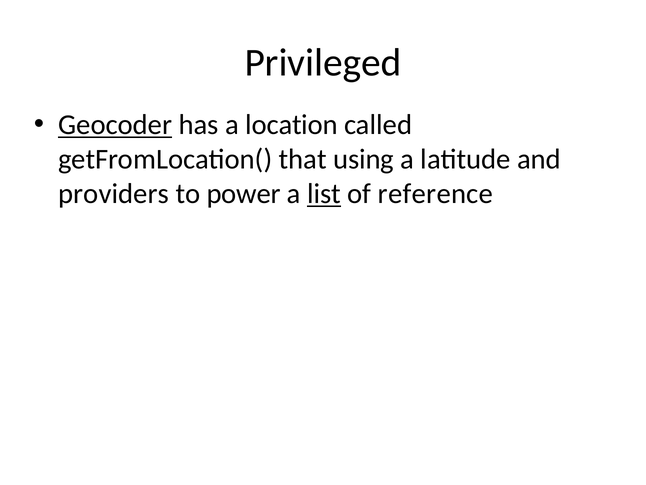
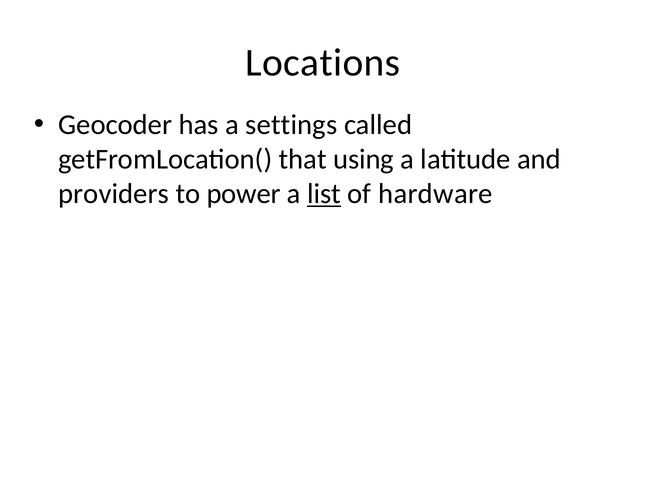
Privileged: Privileged -> Locations
Geocoder underline: present -> none
location: location -> settings
reference: reference -> hardware
